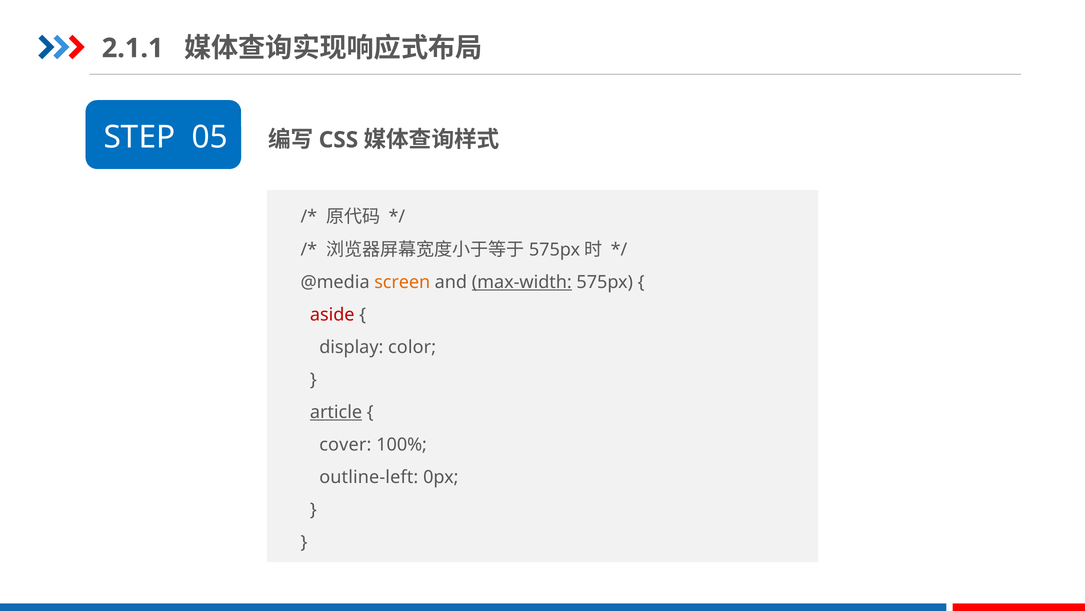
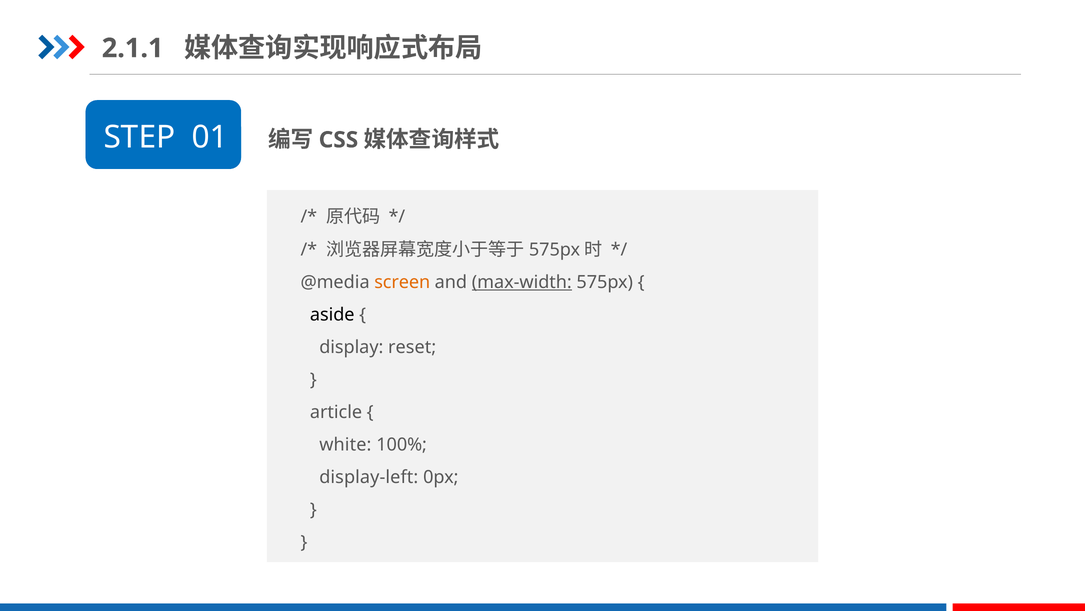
05: 05 -> 01
aside colour: red -> black
color: color -> reset
article underline: present -> none
cover: cover -> white
outline-left: outline-left -> display-left
